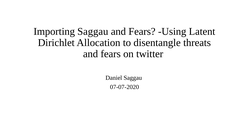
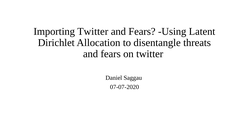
Importing Saggau: Saggau -> Twitter
